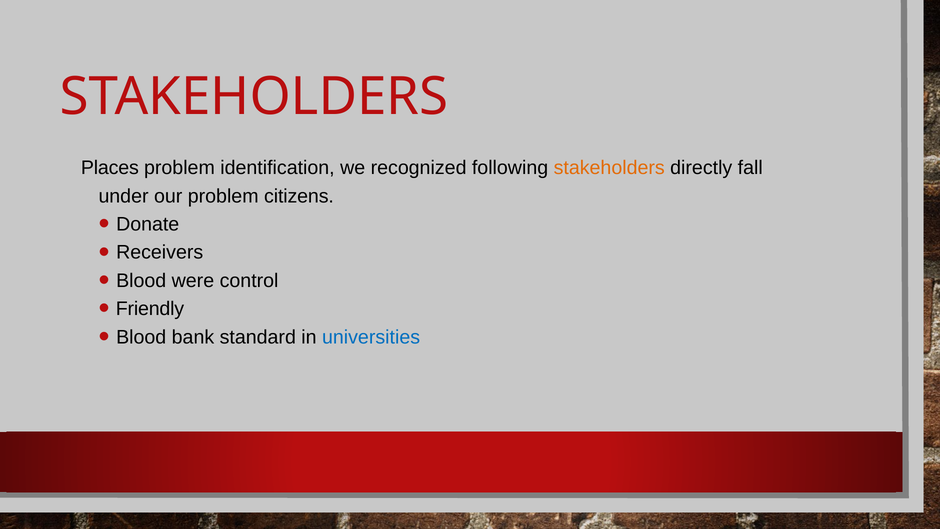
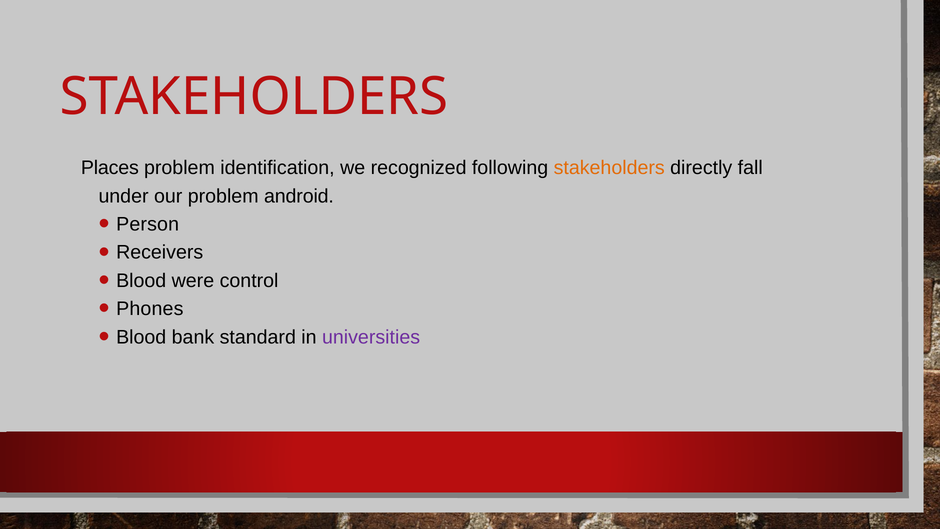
citizens: citizens -> android
Donate: Donate -> Person
Friendly: Friendly -> Phones
universities colour: blue -> purple
